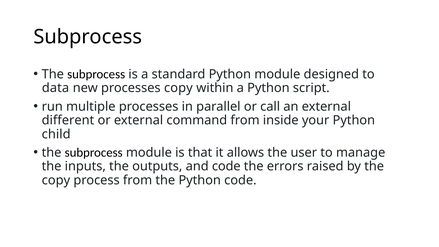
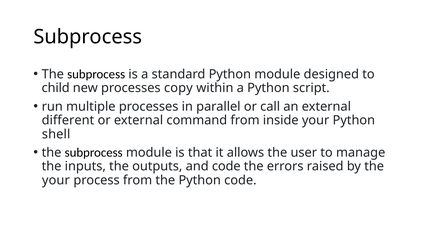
data: data -> child
child: child -> shell
copy at (56, 180): copy -> your
